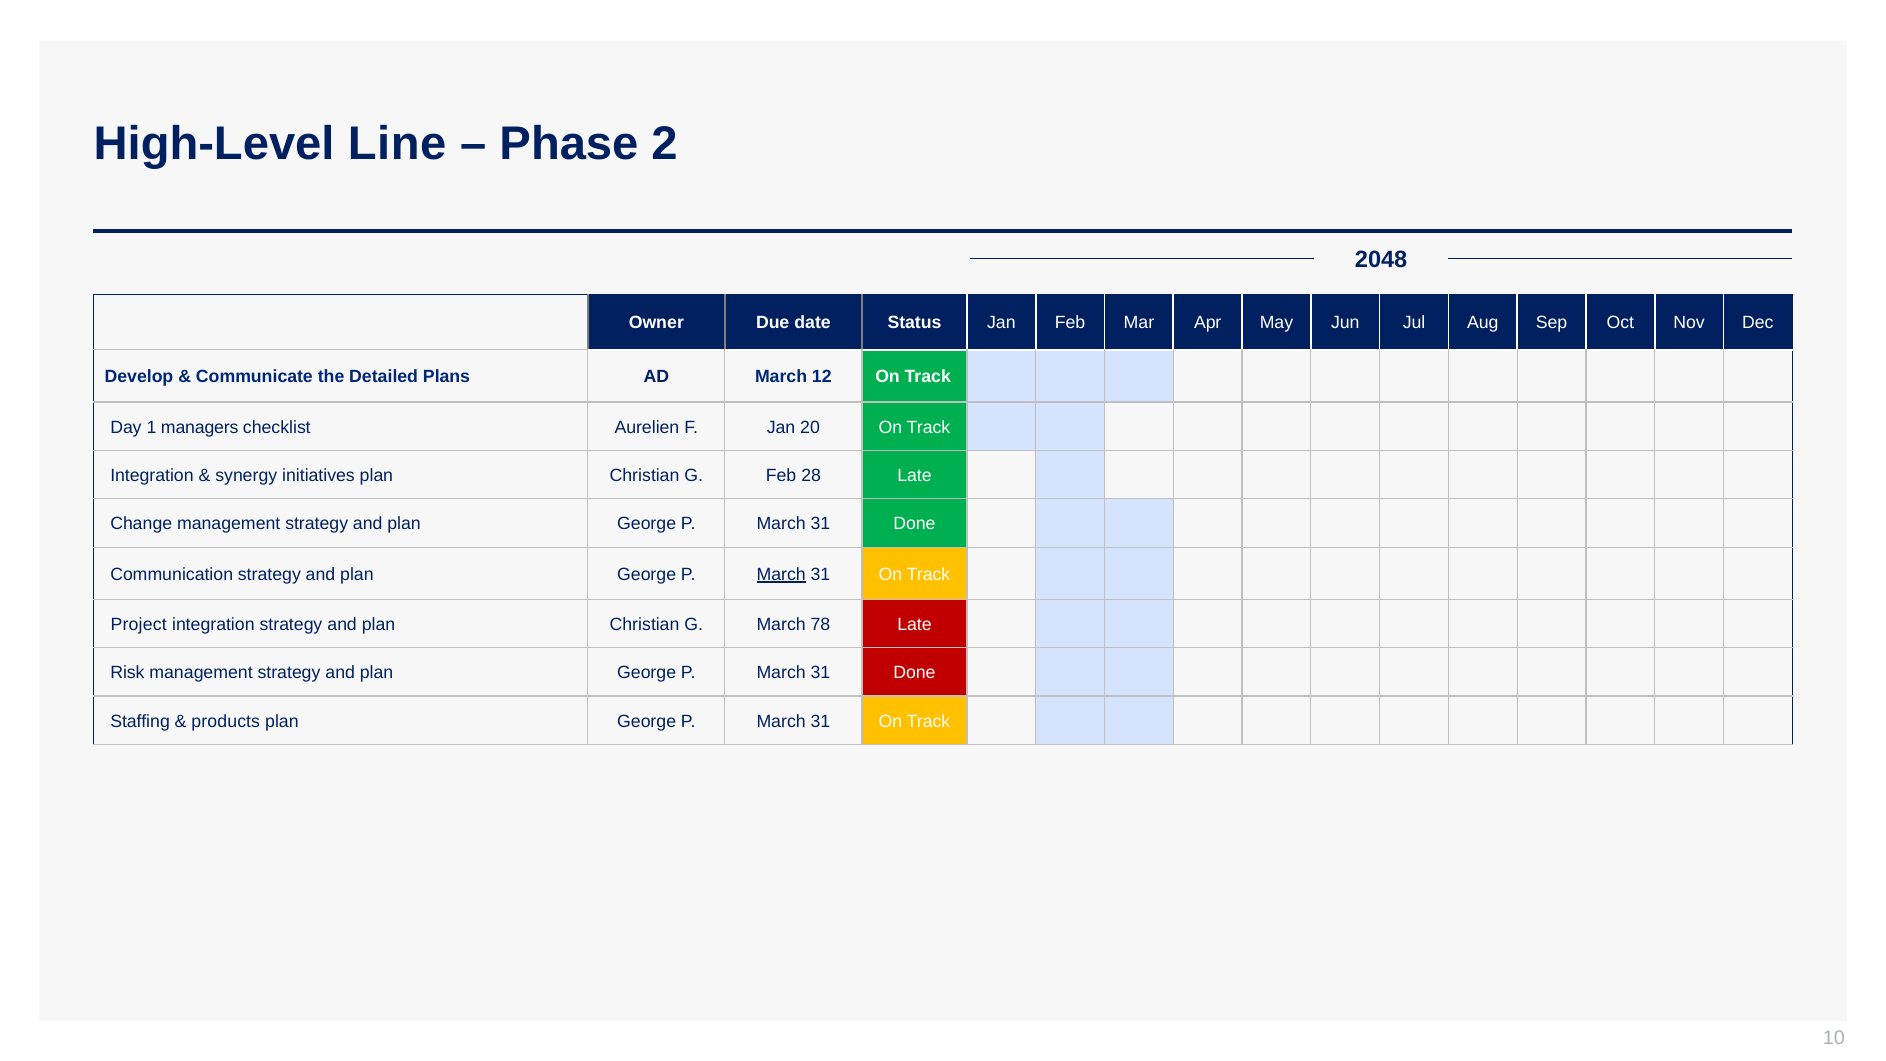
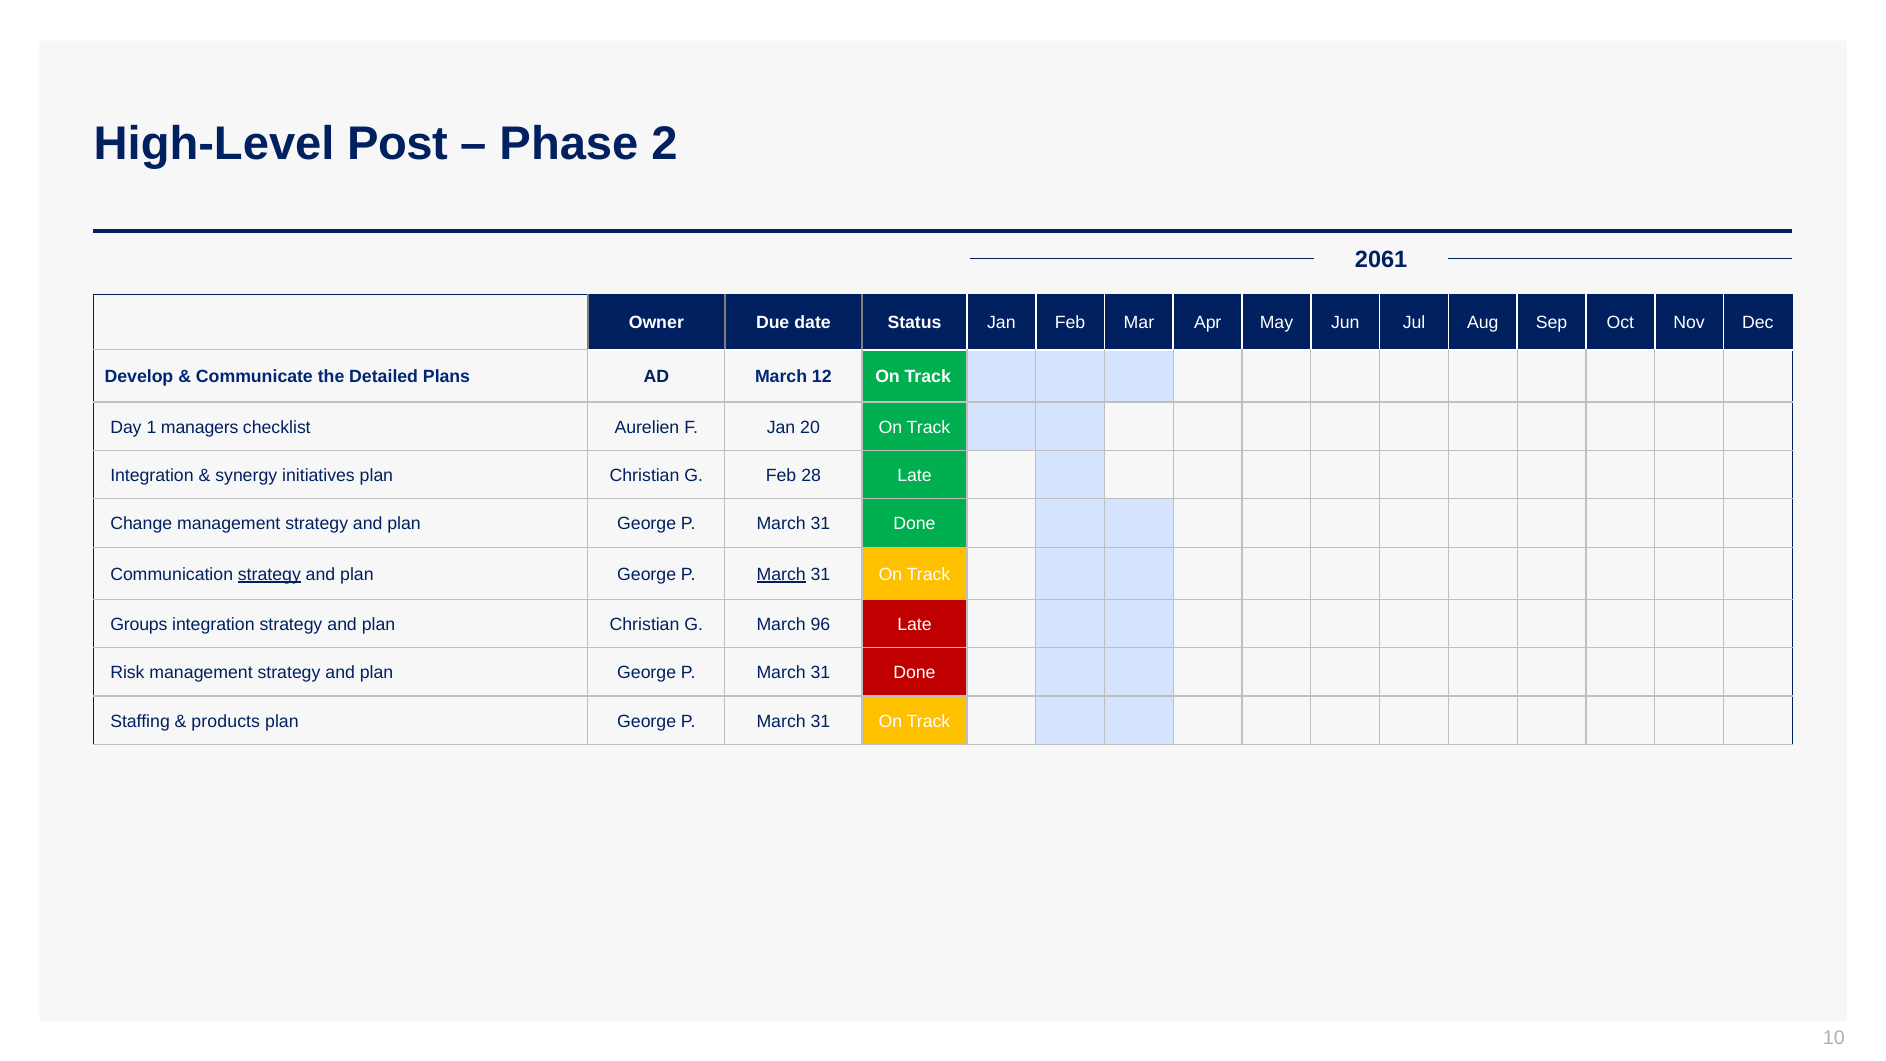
Line: Line -> Post
2048: 2048 -> 2061
strategy at (269, 574) underline: none -> present
Project: Project -> Groups
78: 78 -> 96
